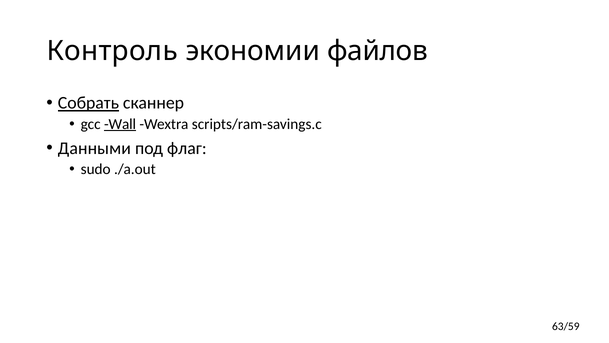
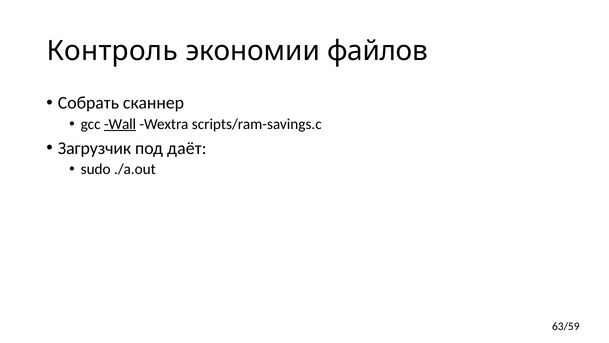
Собрать underline: present -> none
Данными: Данными -> Загрузчик
флаг: флаг -> даёт
